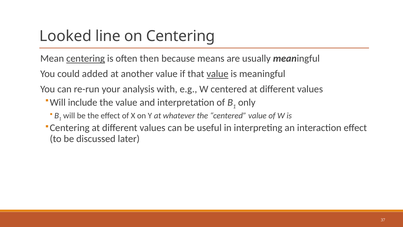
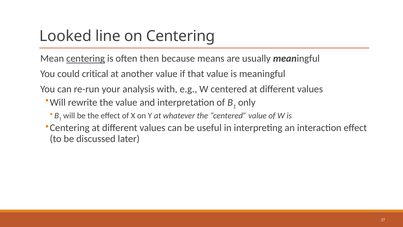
added: added -> critical
value at (217, 74) underline: present -> none
include: include -> rewrite
